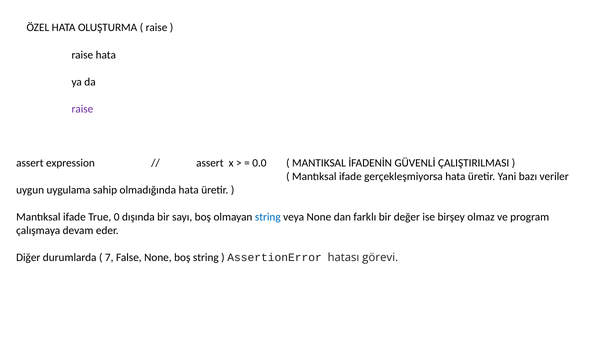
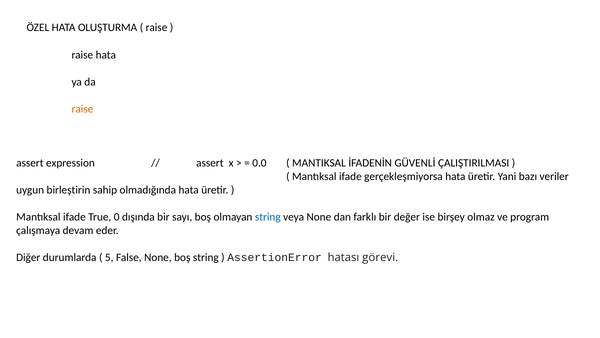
raise at (82, 109) colour: purple -> orange
uygulama: uygulama -> birleştirin
7: 7 -> 5
